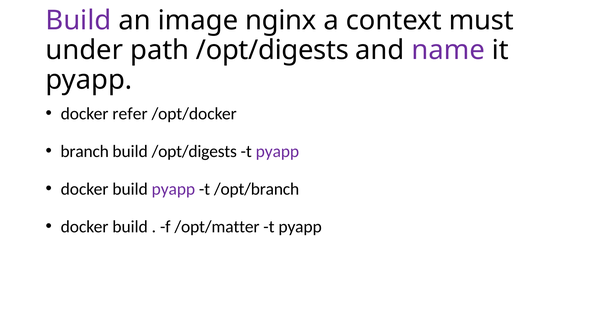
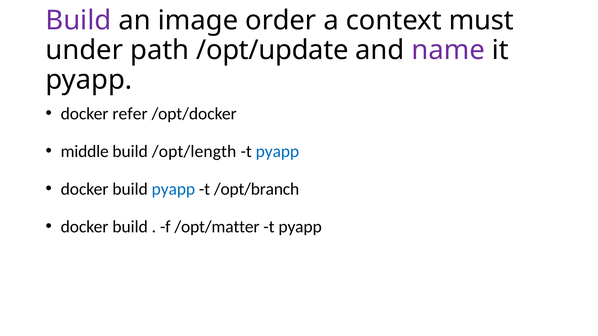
nginx: nginx -> order
path /opt/digests: /opt/digests -> /opt/update
branch: branch -> middle
build /opt/digests: /opt/digests -> /opt/length
pyapp at (277, 152) colour: purple -> blue
pyapp at (173, 189) colour: purple -> blue
